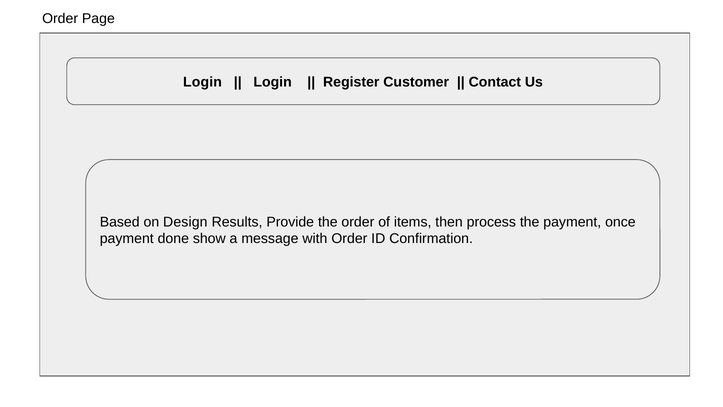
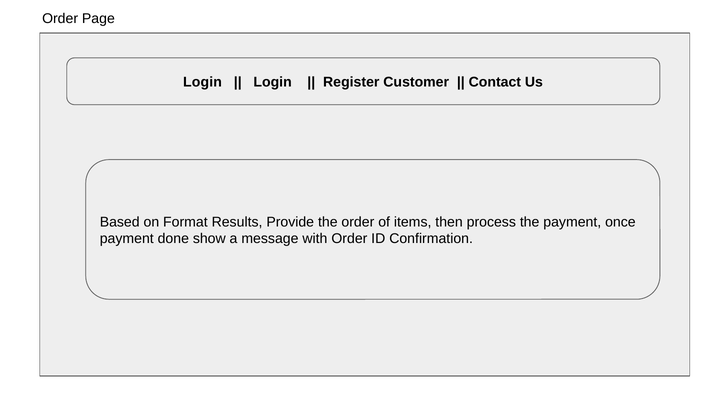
Design: Design -> Format
